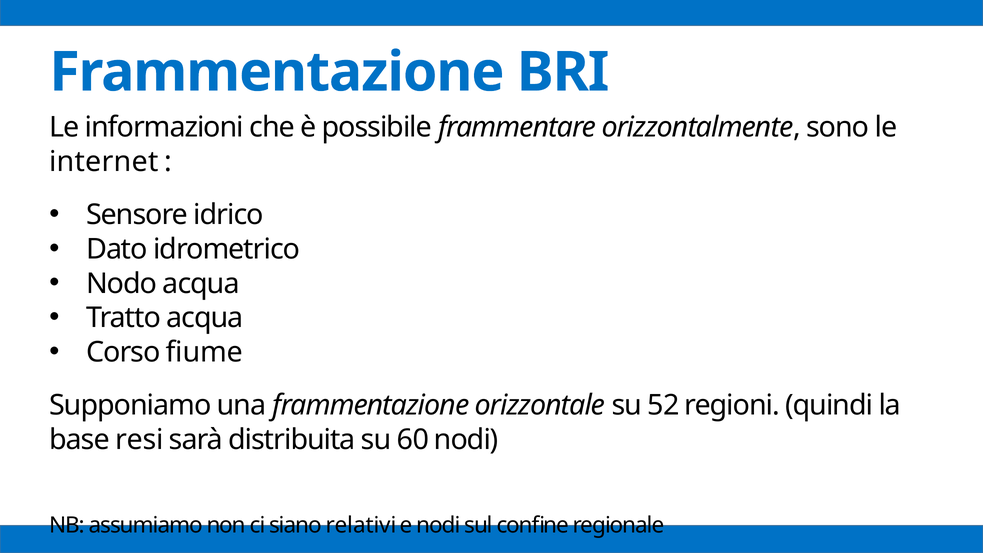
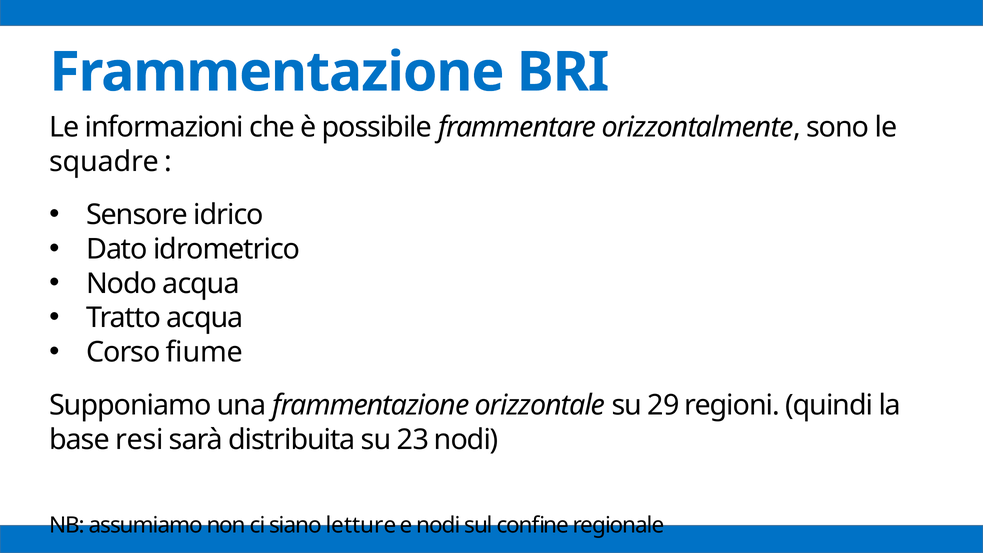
internet: internet -> squadre
52: 52 -> 29
60: 60 -> 23
relativi: relativi -> letture
